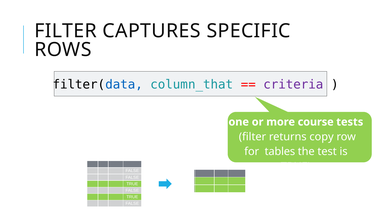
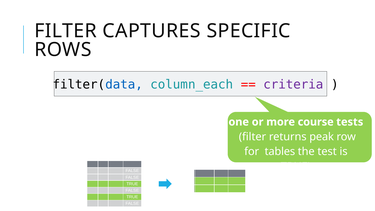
column_that: column_that -> column_each
copy: copy -> peak
